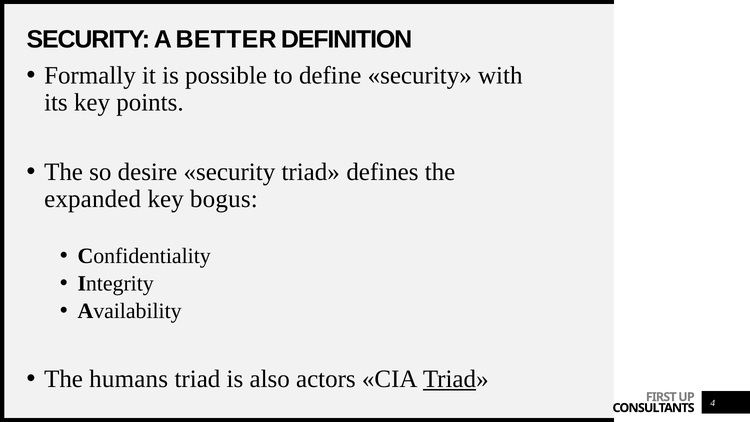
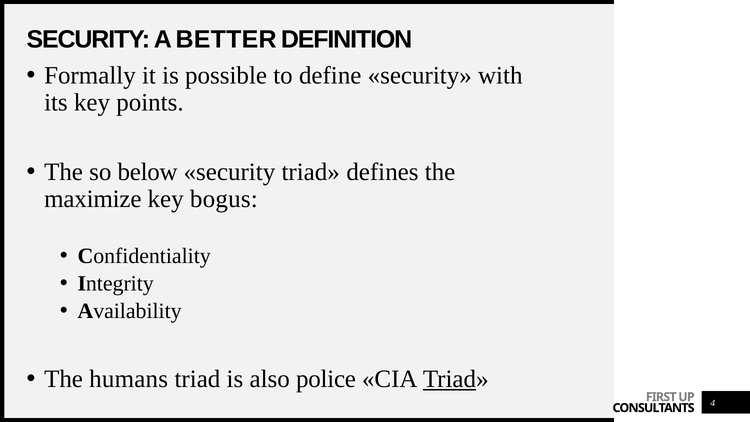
desire: desire -> below
expanded: expanded -> maximize
actors: actors -> police
